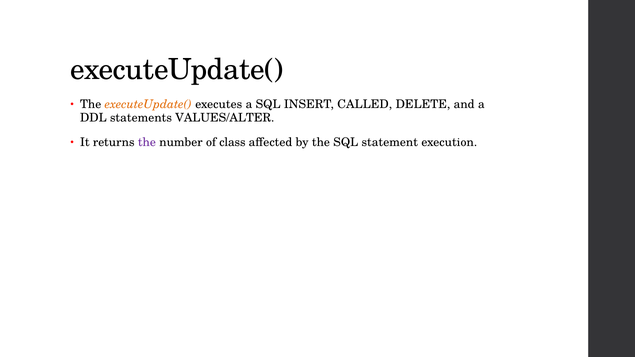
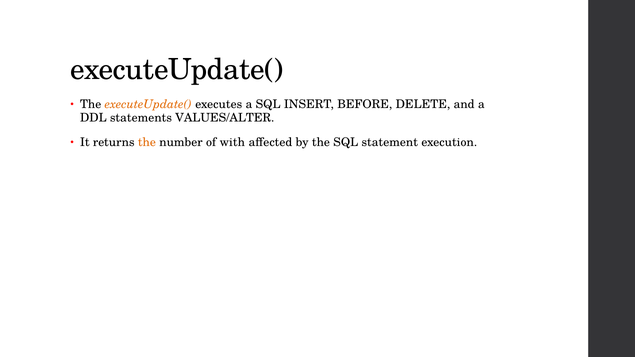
CALLED: CALLED -> BEFORE
the at (147, 142) colour: purple -> orange
class: class -> with
